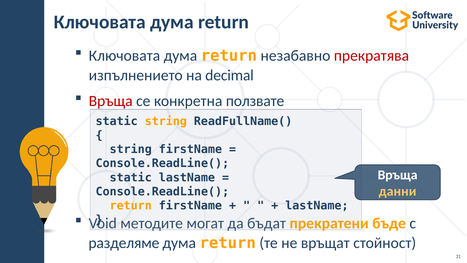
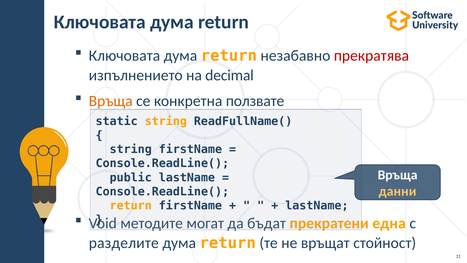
Връща at (111, 101) colour: red -> orange
static at (131, 177): static -> public
бъде: бъде -> една
разделяме: разделяме -> разделите
